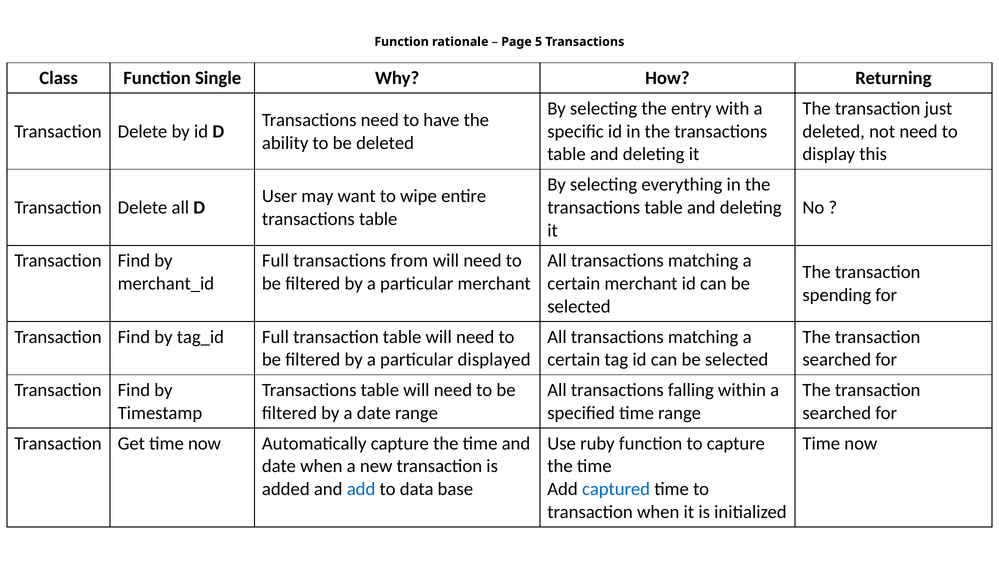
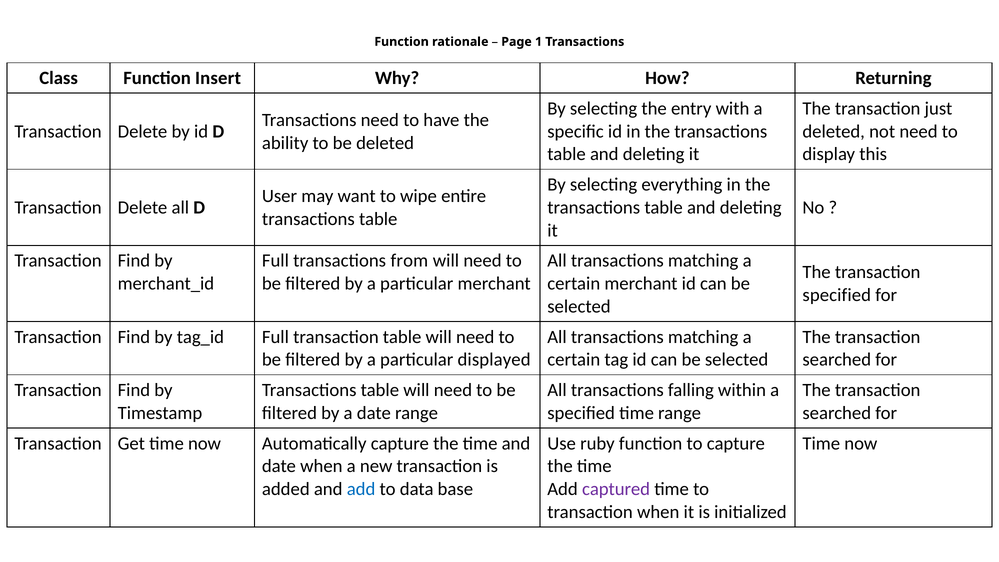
5: 5 -> 1
Single: Single -> Insert
spending at (837, 295): spending -> specified
captured colour: blue -> purple
